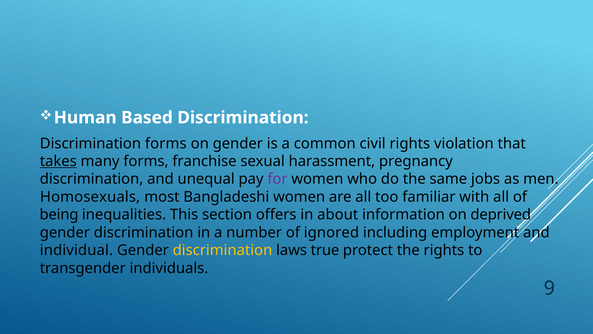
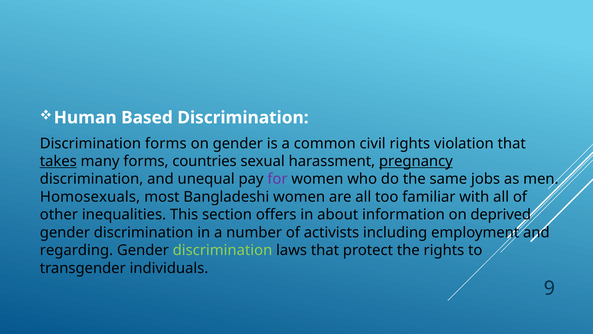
franchise: franchise -> countries
pregnancy underline: none -> present
being: being -> other
ignored: ignored -> activists
individual: individual -> regarding
discrimination at (222, 250) colour: yellow -> light green
laws true: true -> that
